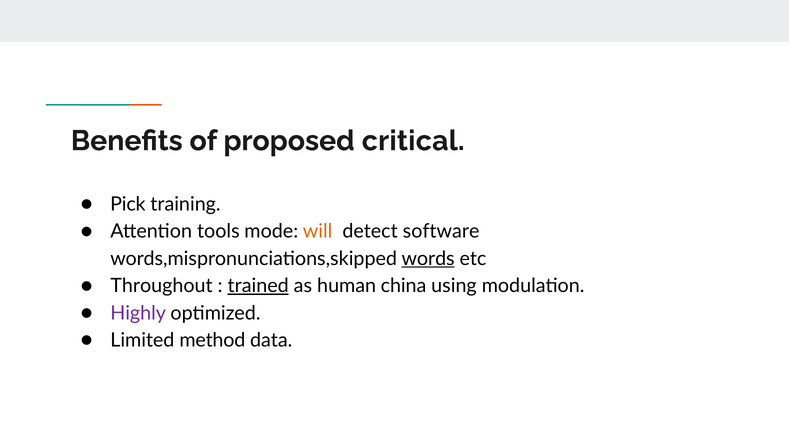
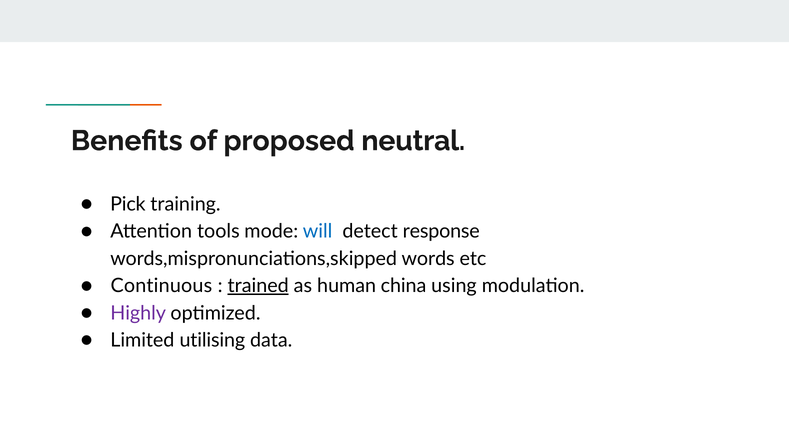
critical: critical -> neutral
will colour: orange -> blue
software: software -> response
words underline: present -> none
Throughout: Throughout -> Continuous
method: method -> utilising
